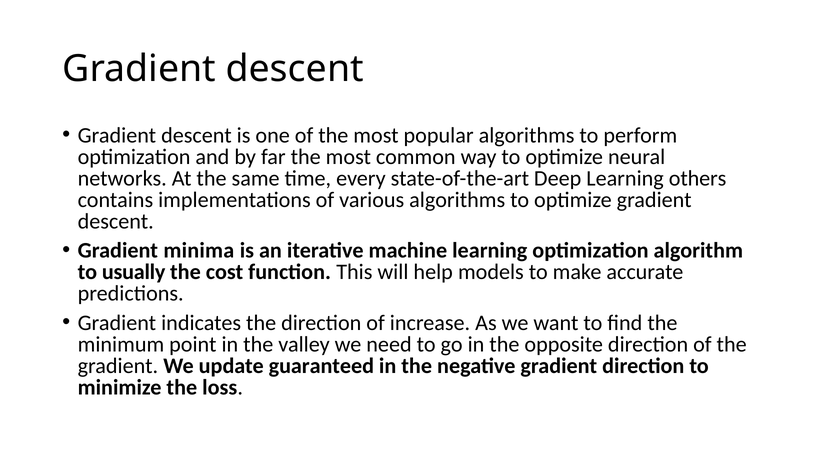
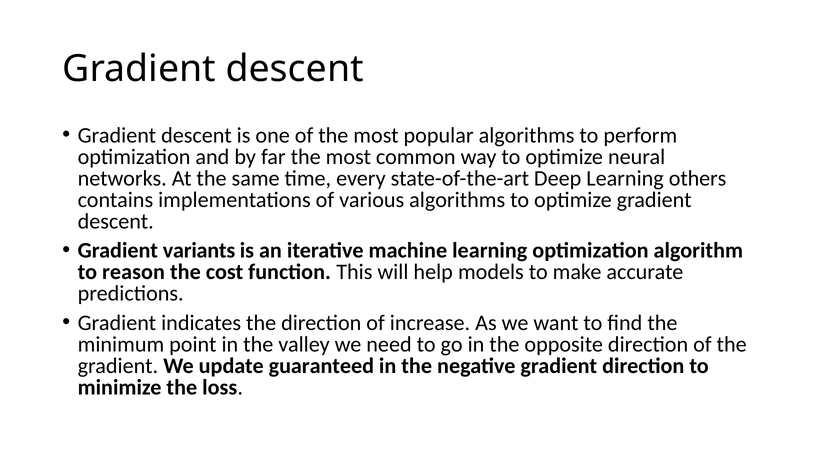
minima: minima -> variants
usually: usually -> reason
